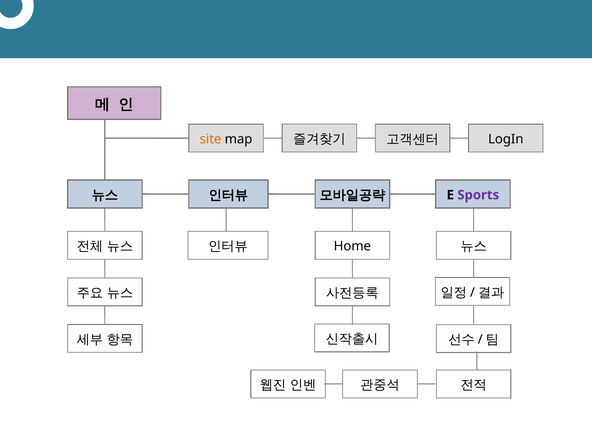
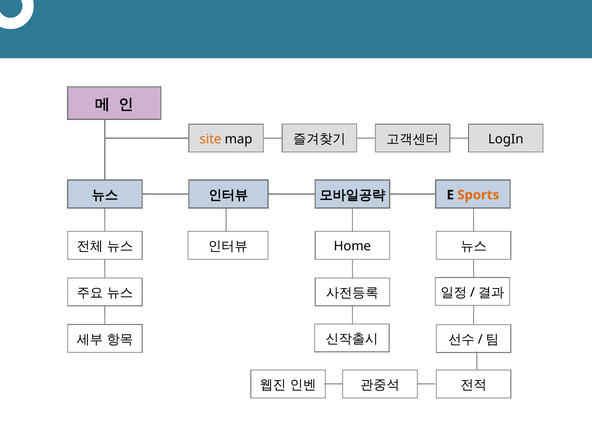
Sports colour: purple -> orange
